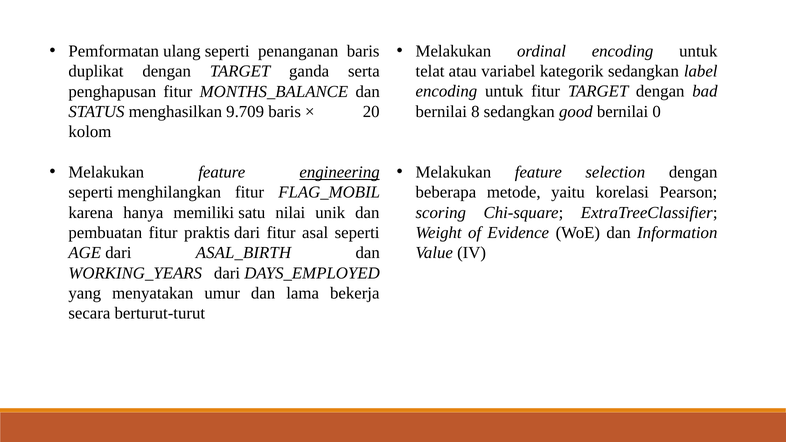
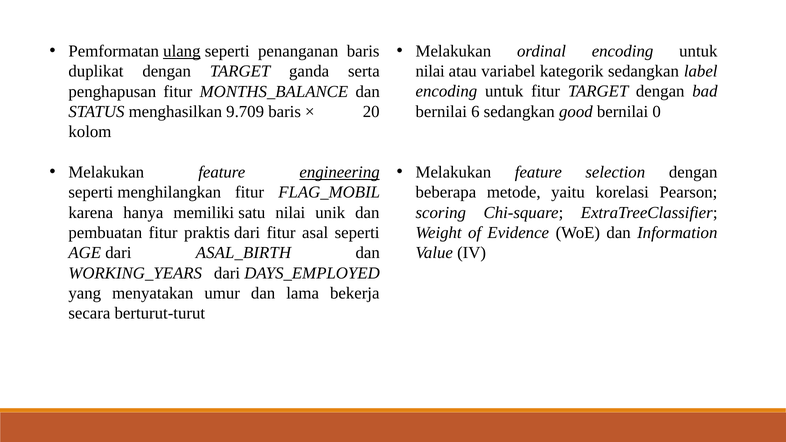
ulang underline: none -> present
telat at (430, 71): telat -> nilai
8: 8 -> 6
